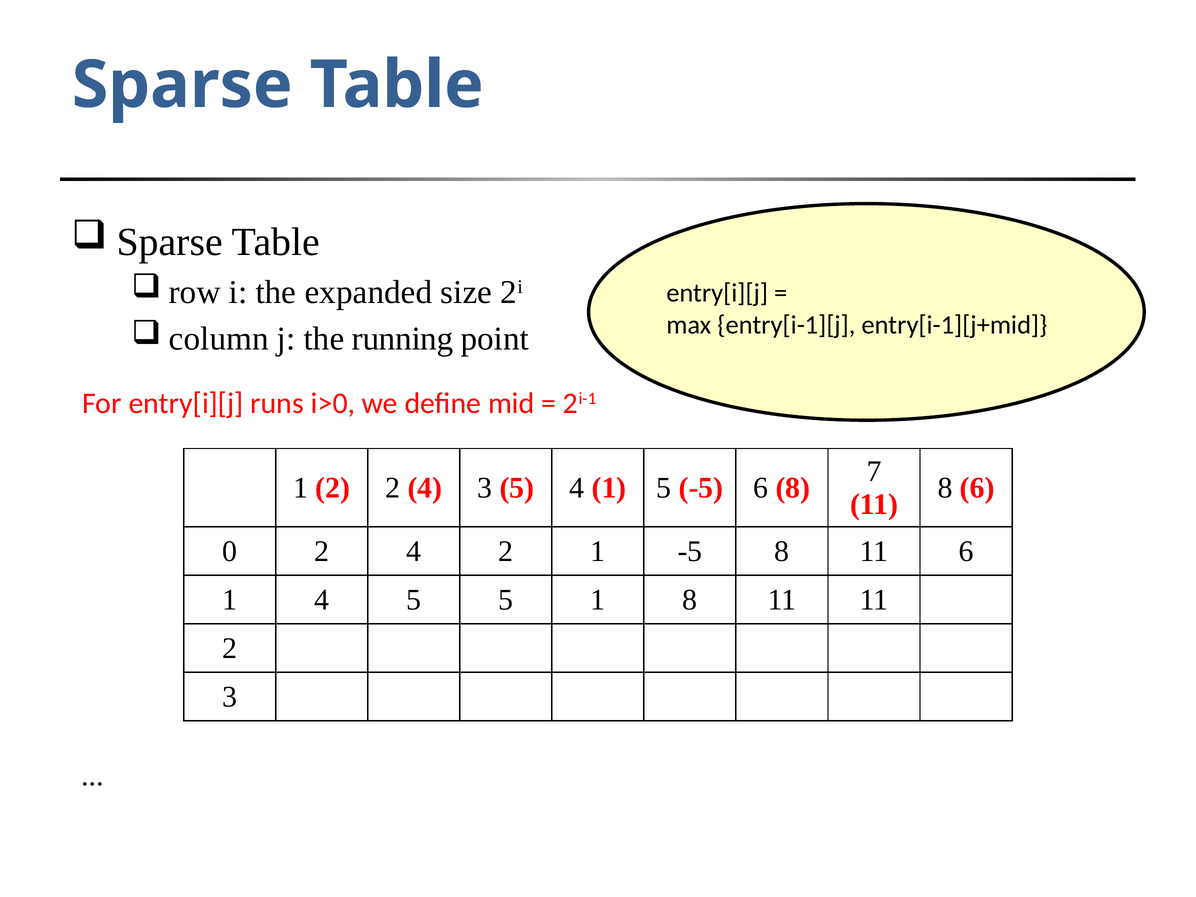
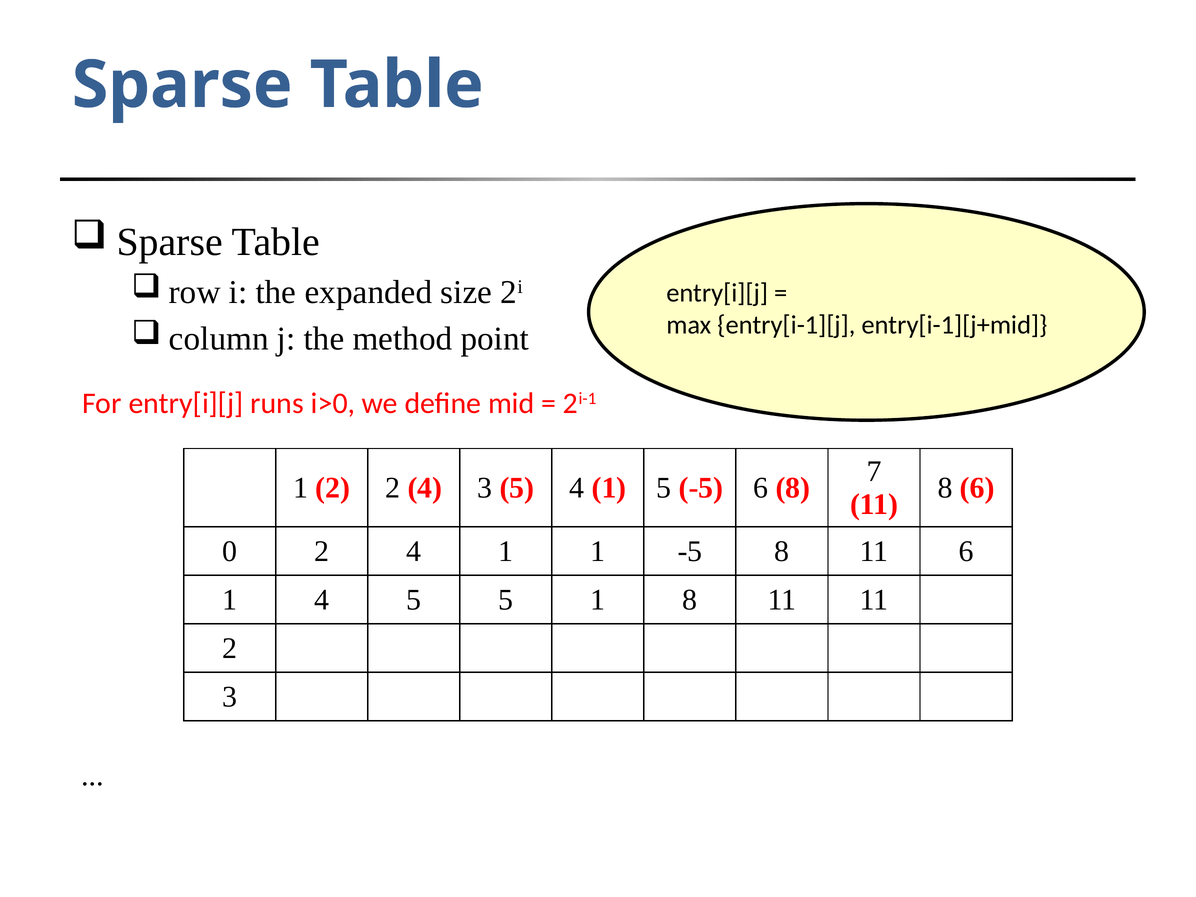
running: running -> method
2 4 2: 2 -> 1
